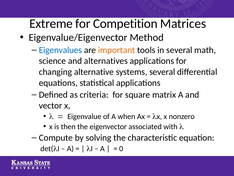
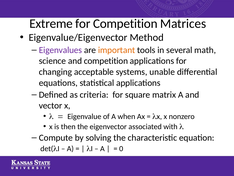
Eigenvalues colour: blue -> purple
and alternatives: alternatives -> competition
alternative: alternative -> acceptable
systems several: several -> unable
